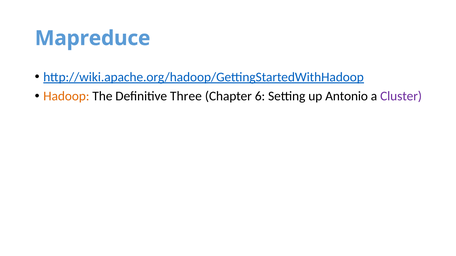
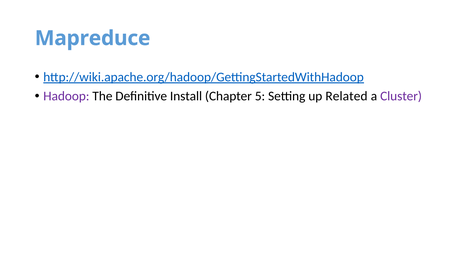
Hadoop colour: orange -> purple
Three: Three -> Install
6: 6 -> 5
Antonio: Antonio -> Related
